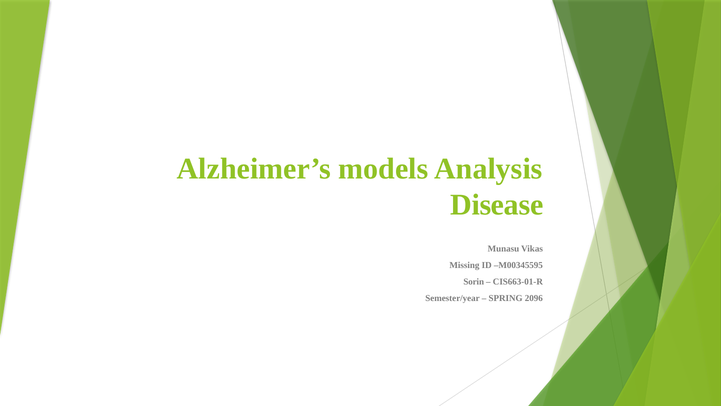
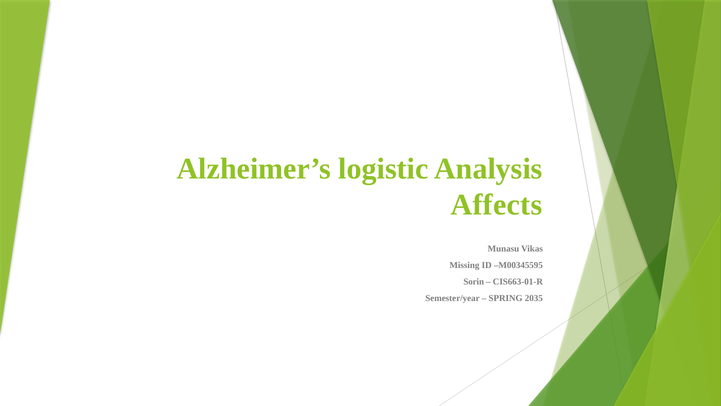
models: models -> logistic
Disease: Disease -> Affects
2096: 2096 -> 2035
